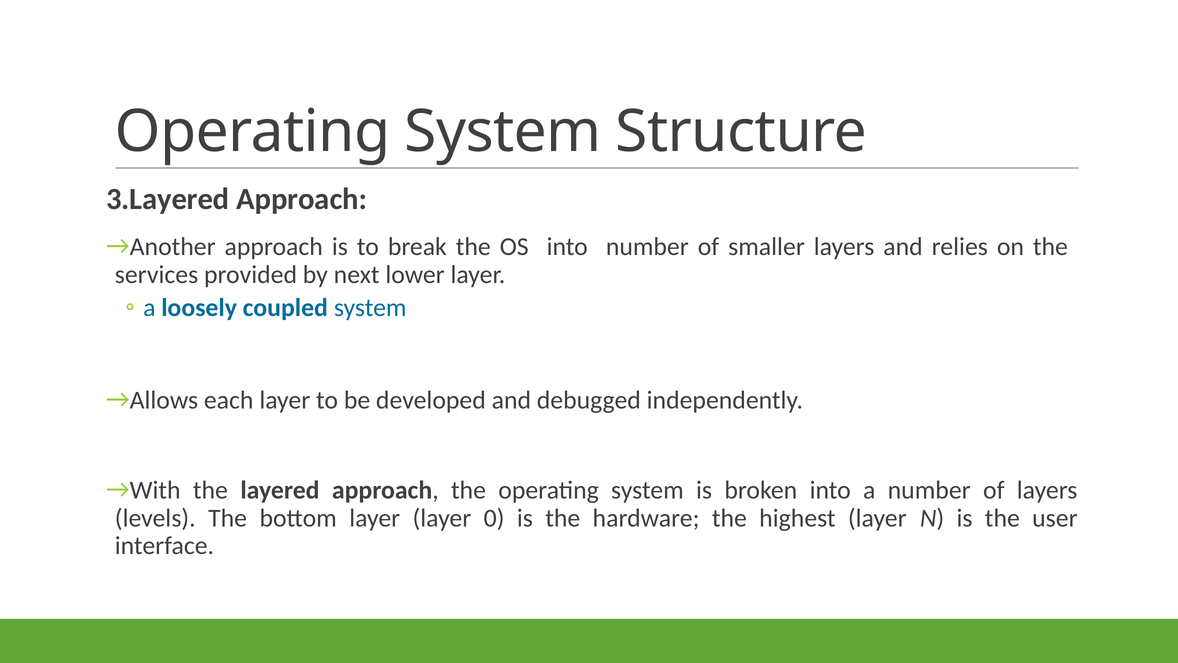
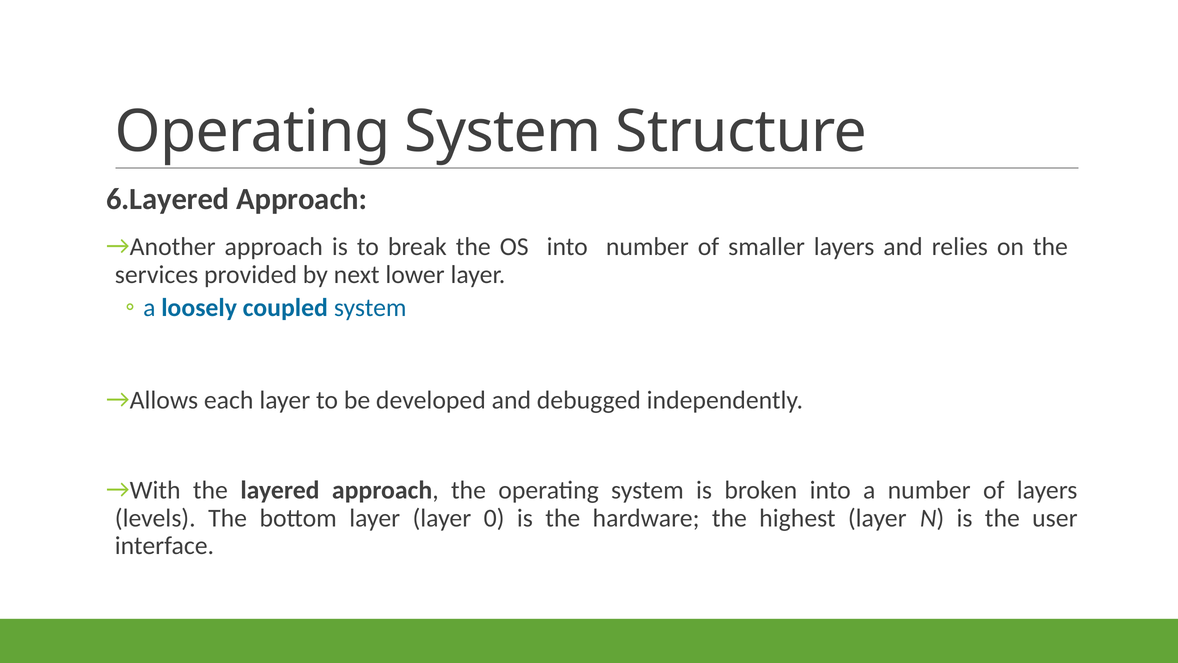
3.Layered: 3.Layered -> 6.Layered
